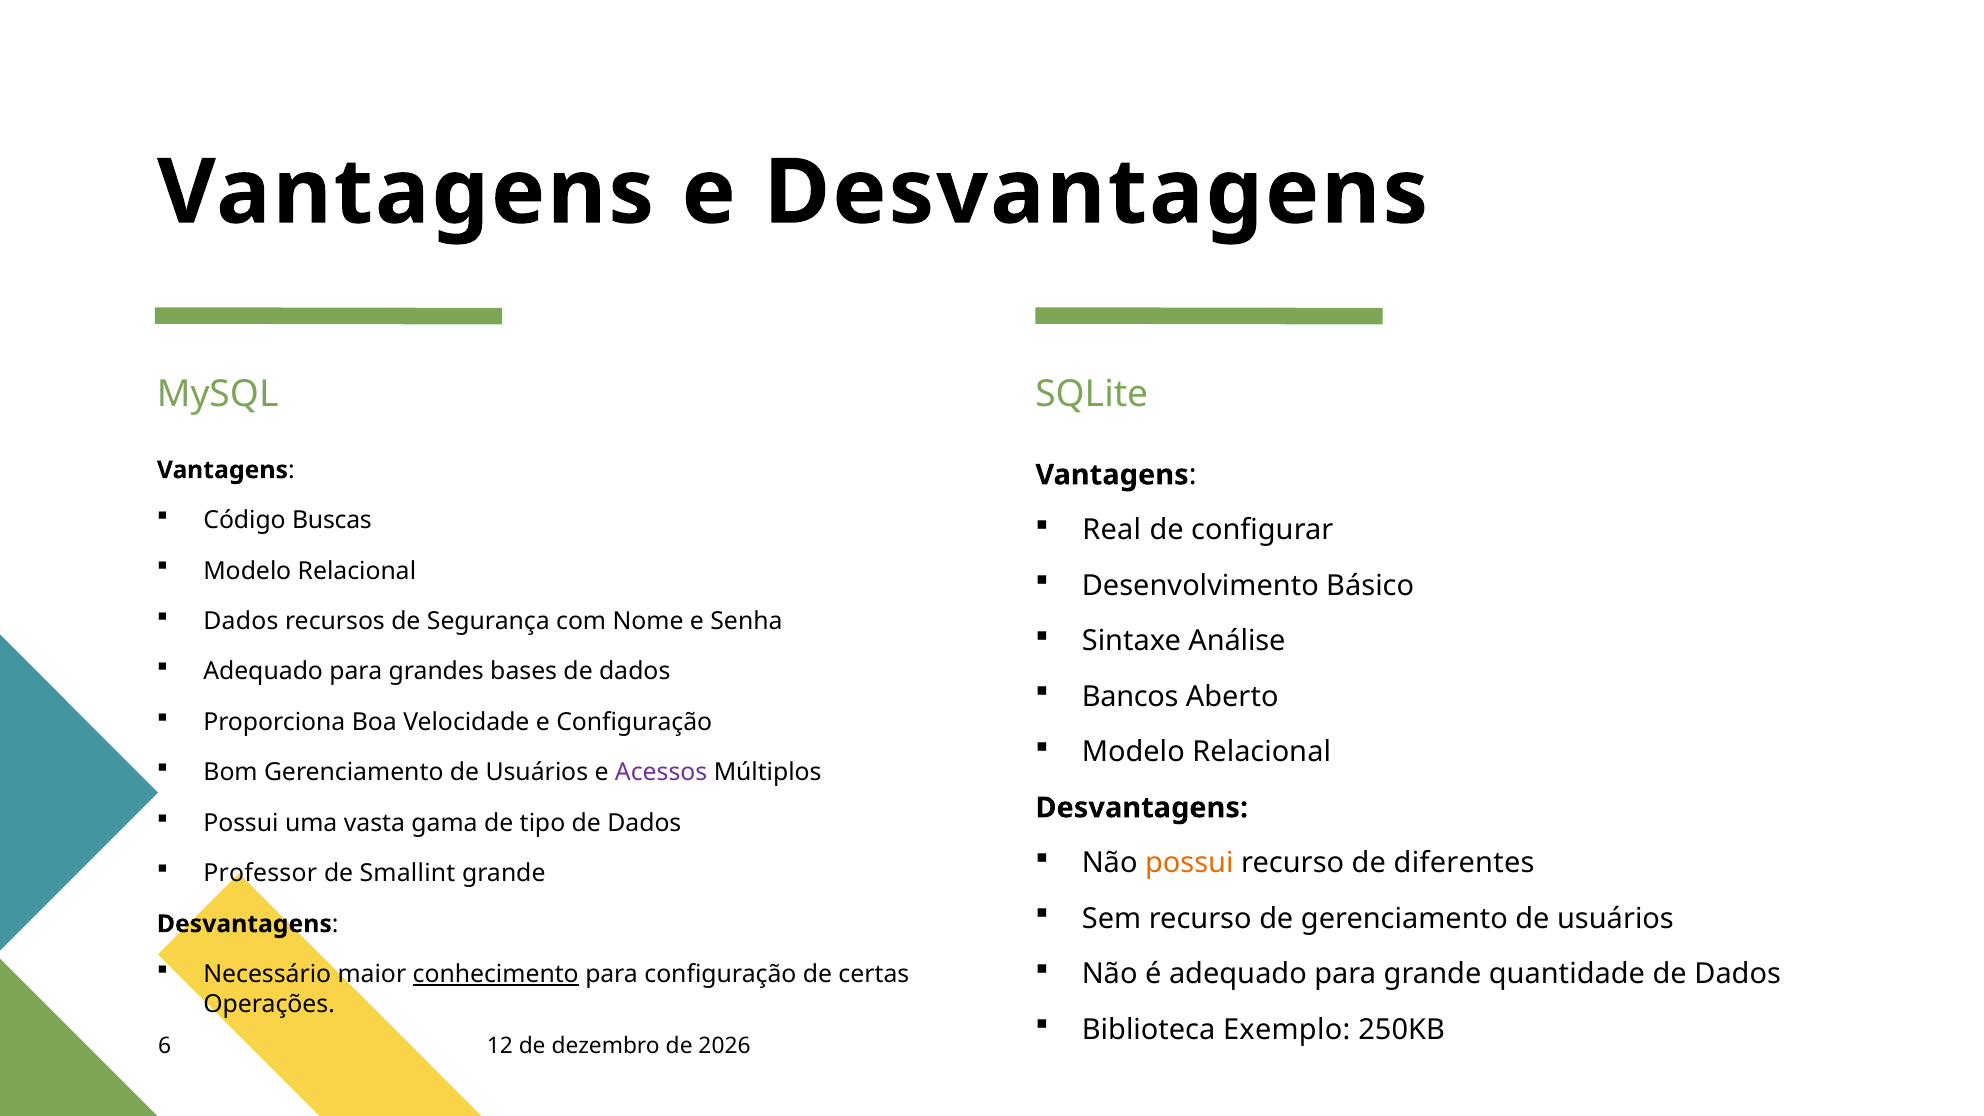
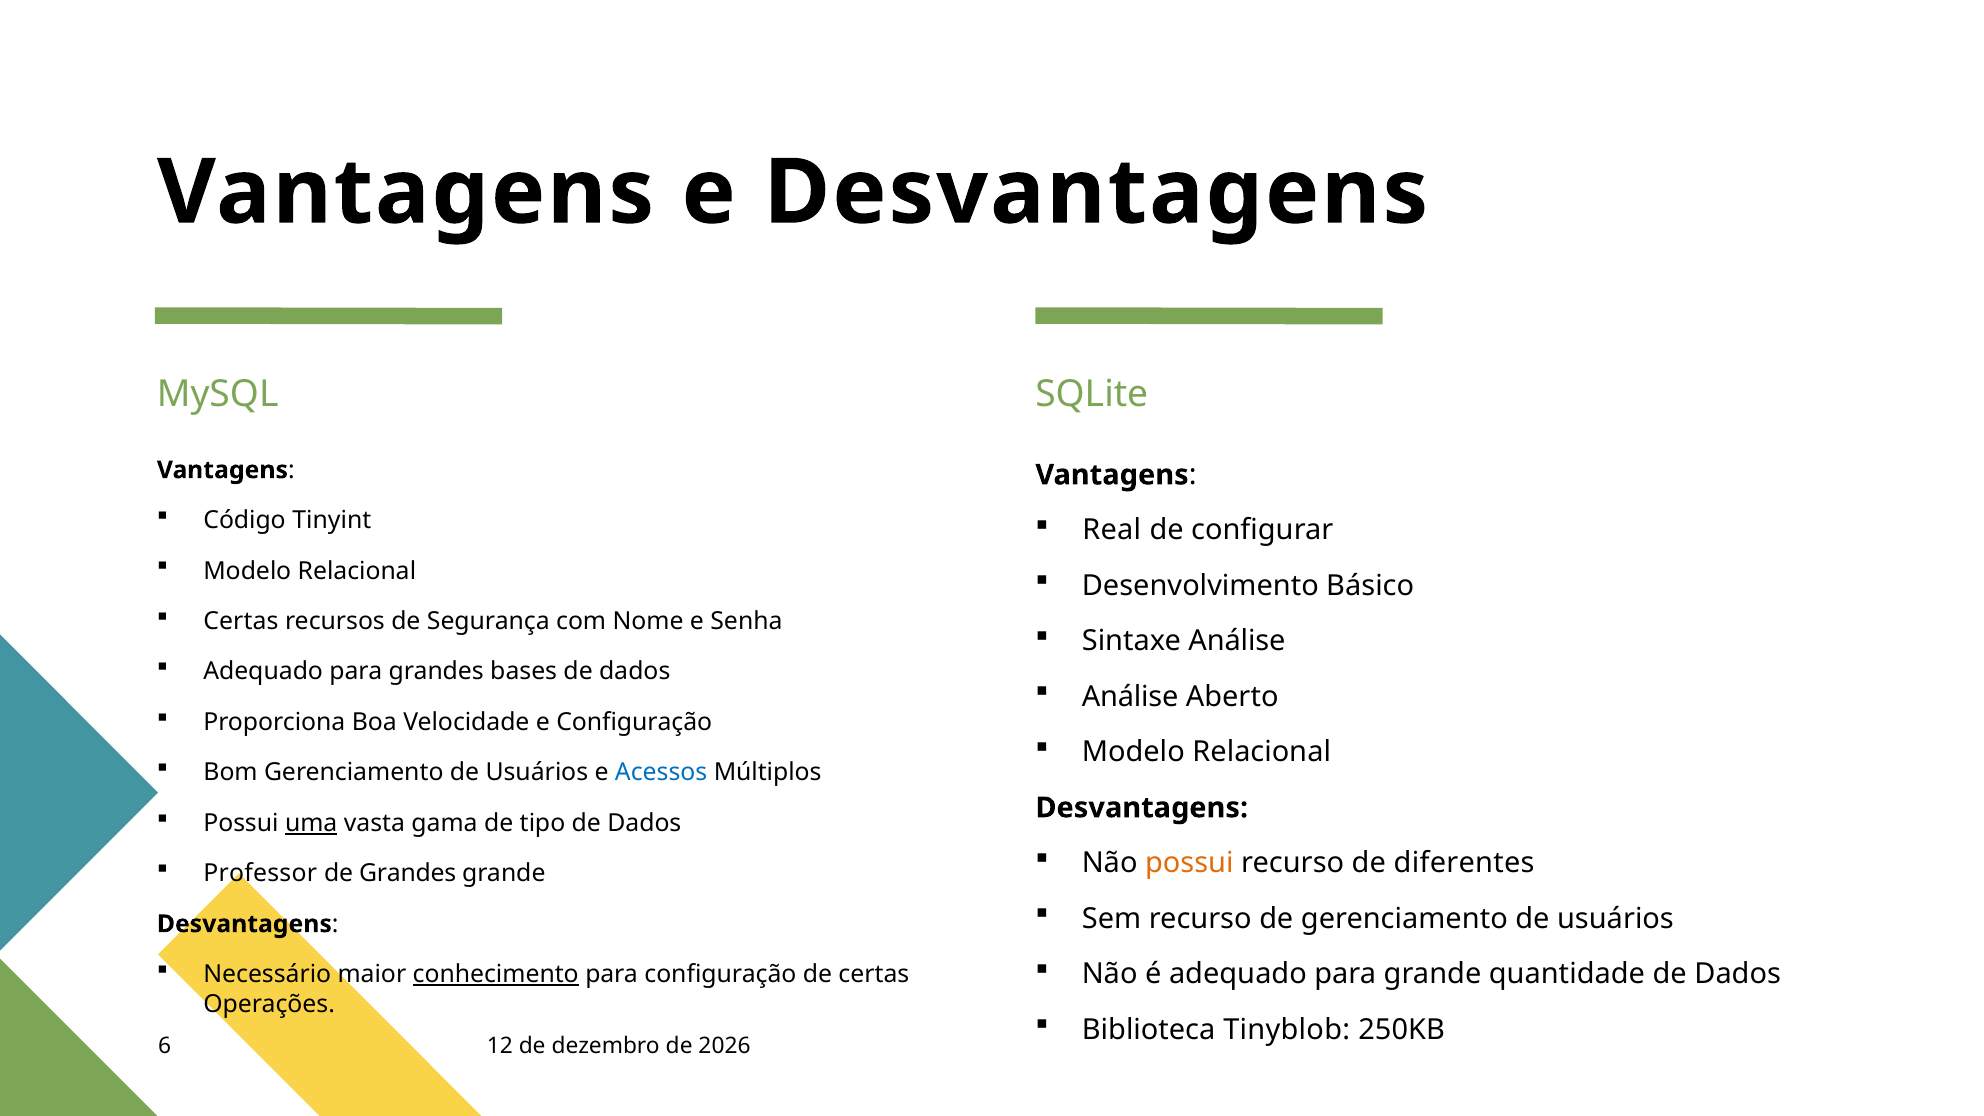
Buscas: Buscas -> Tinyint
Dados at (241, 621): Dados -> Certas
Bancos at (1130, 697): Bancos -> Análise
Acessos colour: purple -> blue
uma underline: none -> present
de Smallint: Smallint -> Grandes
Exemplo: Exemplo -> Tinyblob
